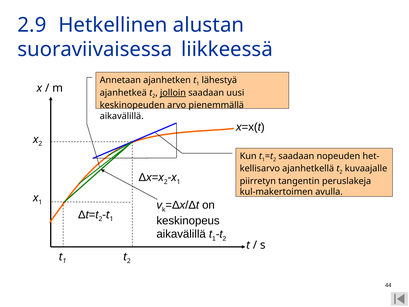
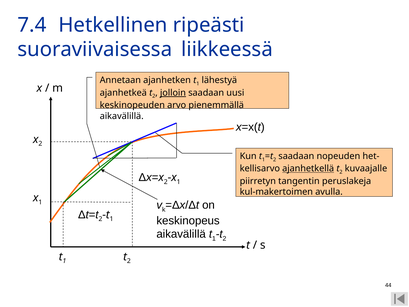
2.9: 2.9 -> 7.4
alustan: alustan -> ripeästi
ajanhetkellä underline: none -> present
